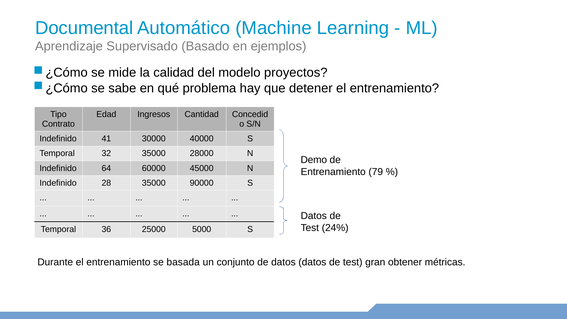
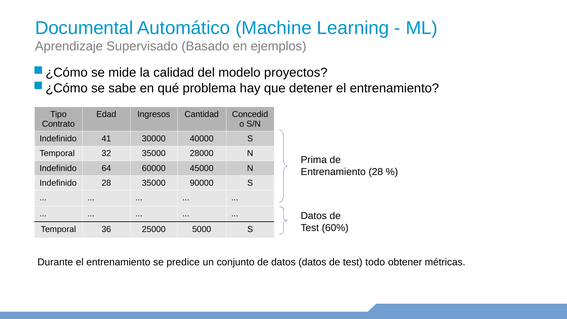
Demo: Demo -> Prima
Entrenamiento 79: 79 -> 28
24%: 24% -> 60%
basada: basada -> predice
gran: gran -> todo
